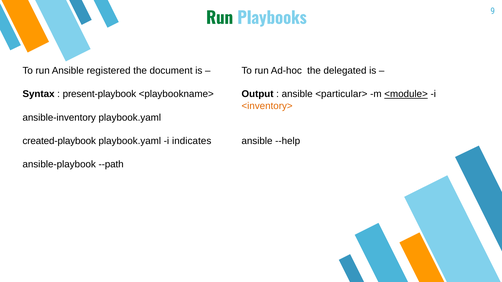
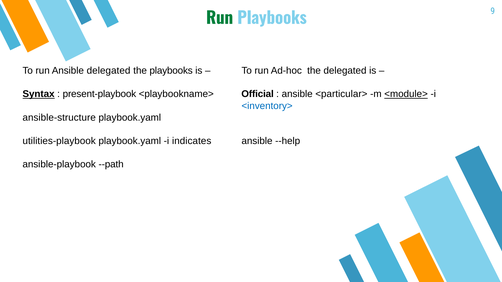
Ansible registered: registered -> delegated
the document: document -> playbooks
Syntax underline: none -> present
Output: Output -> Official
<inventory> colour: orange -> blue
ansible-inventory: ansible-inventory -> ansible-structure
created-playbook: created-playbook -> utilities-playbook
